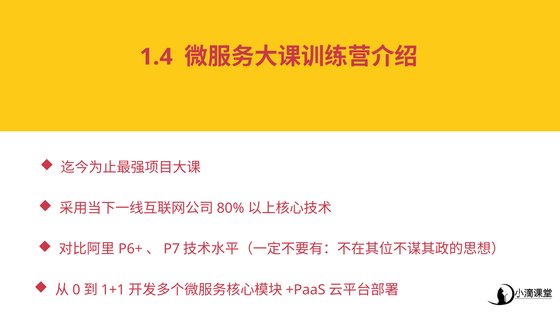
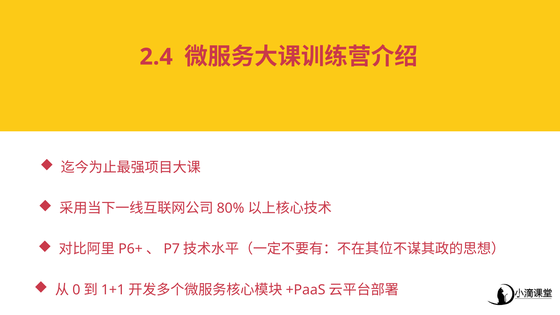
1.4: 1.4 -> 2.4
